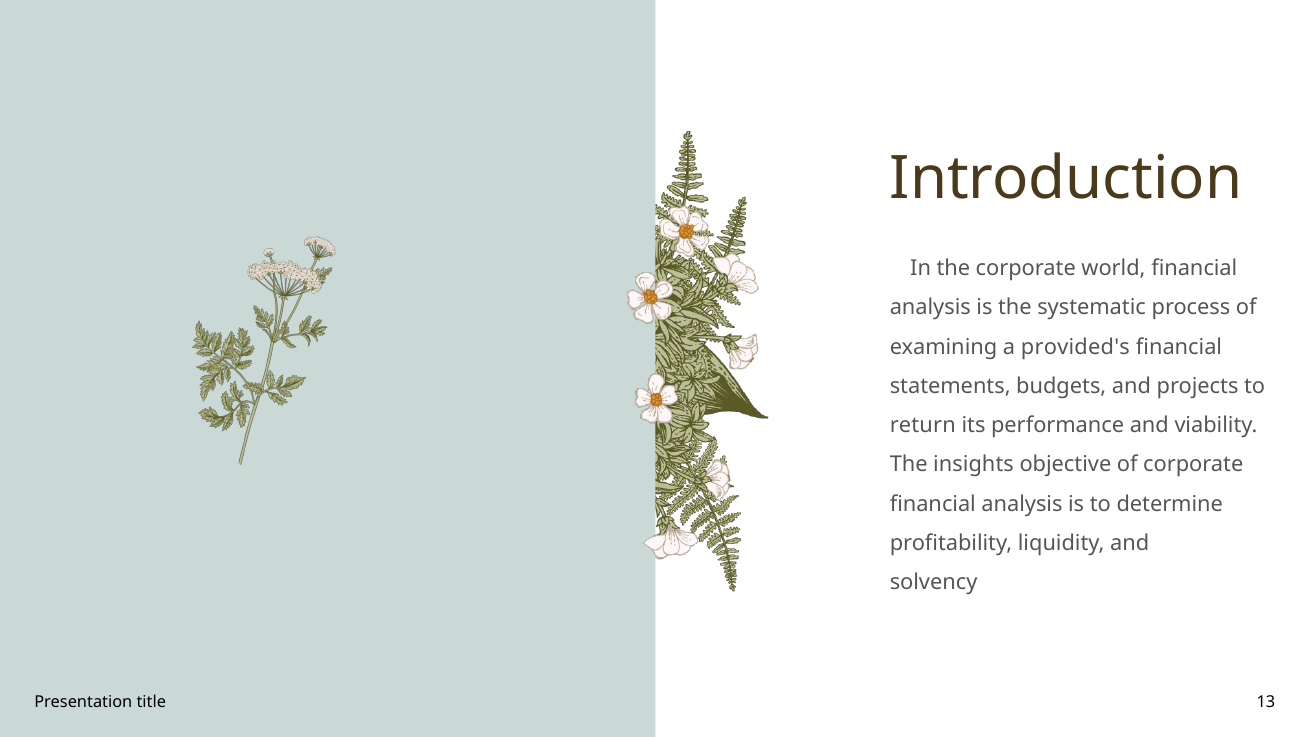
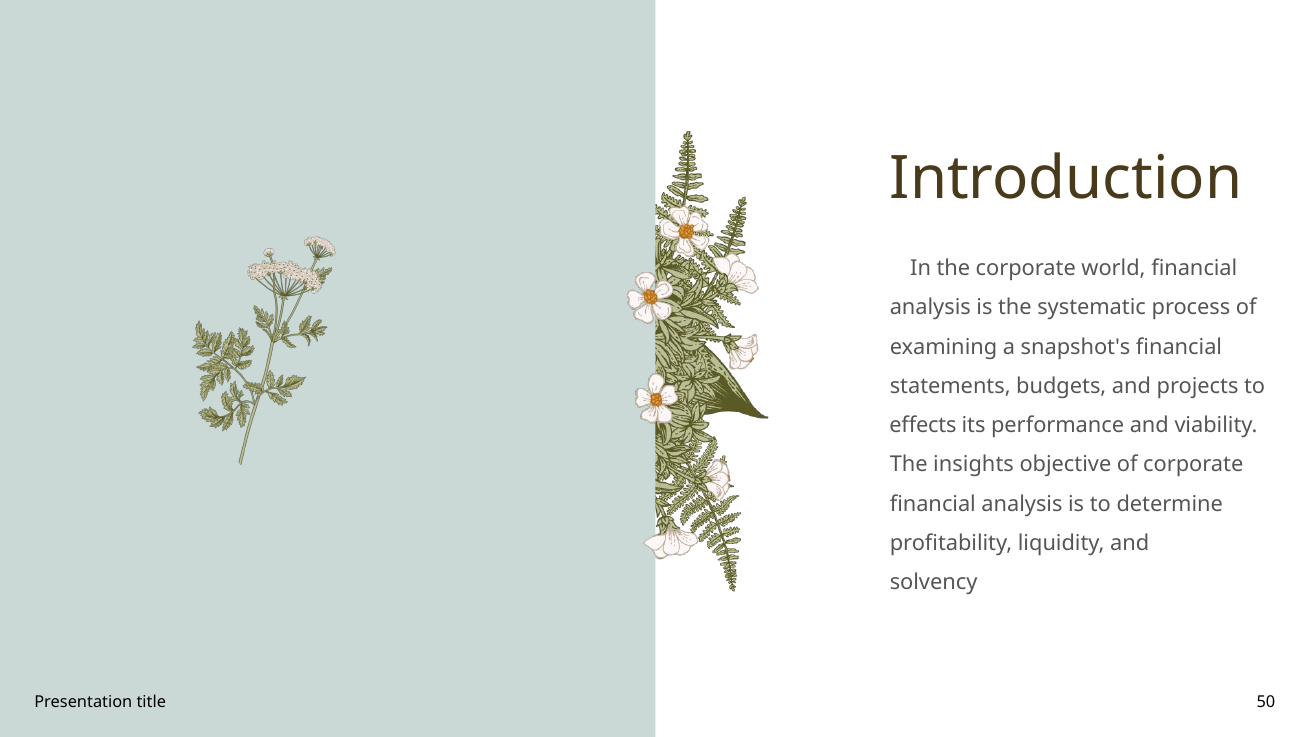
provided's: provided's -> snapshot's
return: return -> effects
13: 13 -> 50
